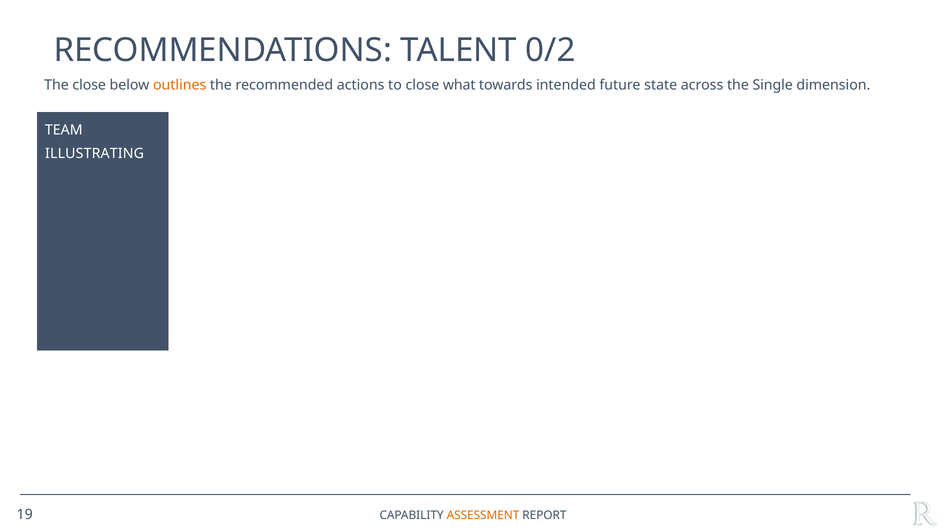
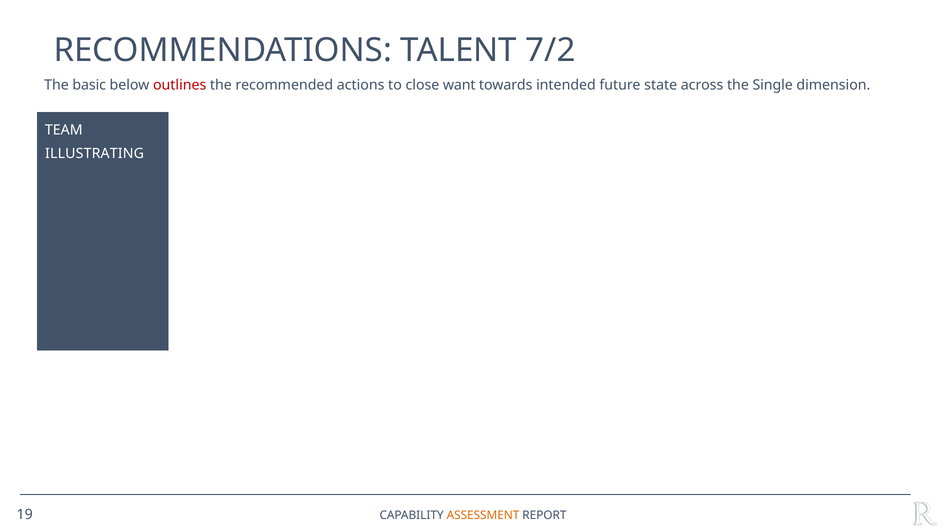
0/2: 0/2 -> 7/2
The close: close -> basic
outlines colour: orange -> red
what: what -> want
